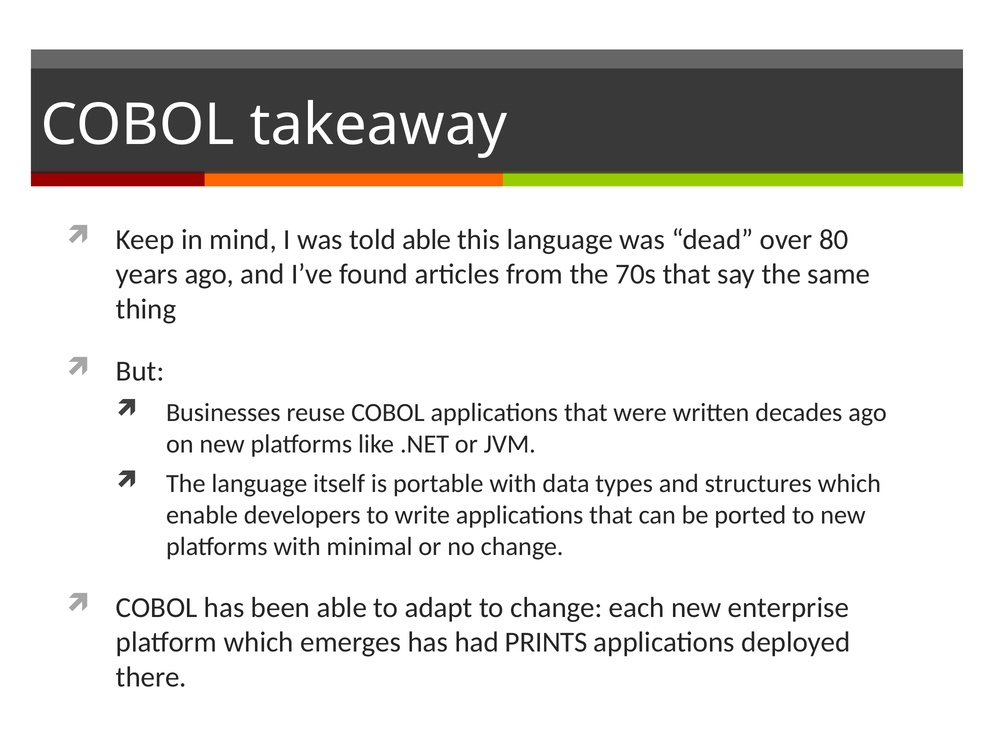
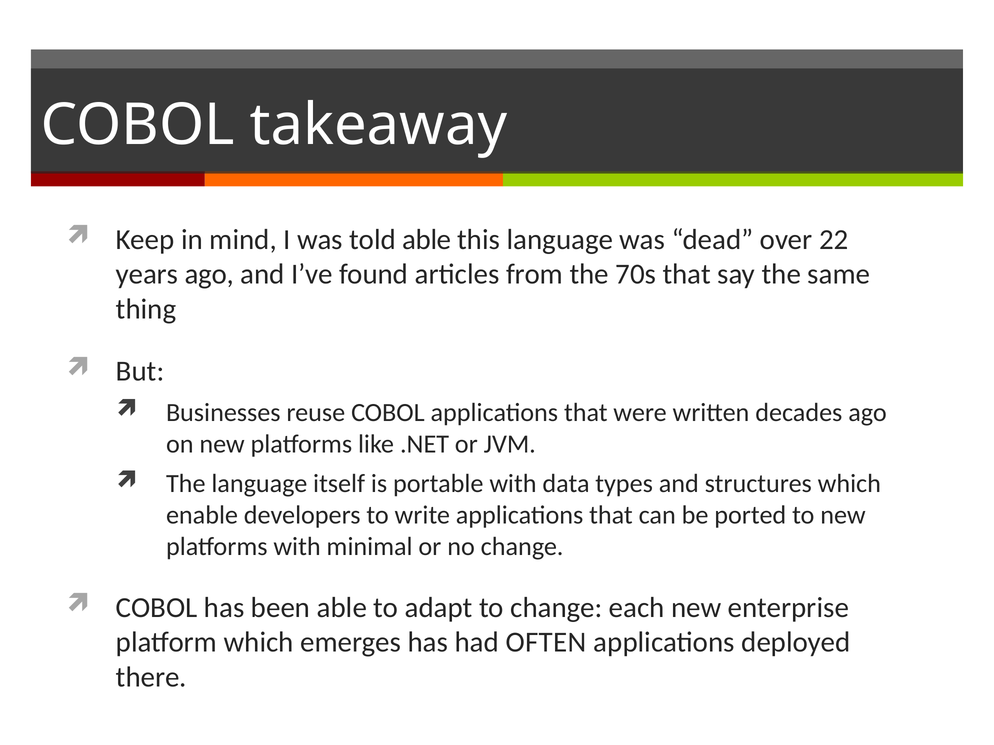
80: 80 -> 22
PRINTS: PRINTS -> OFTEN
